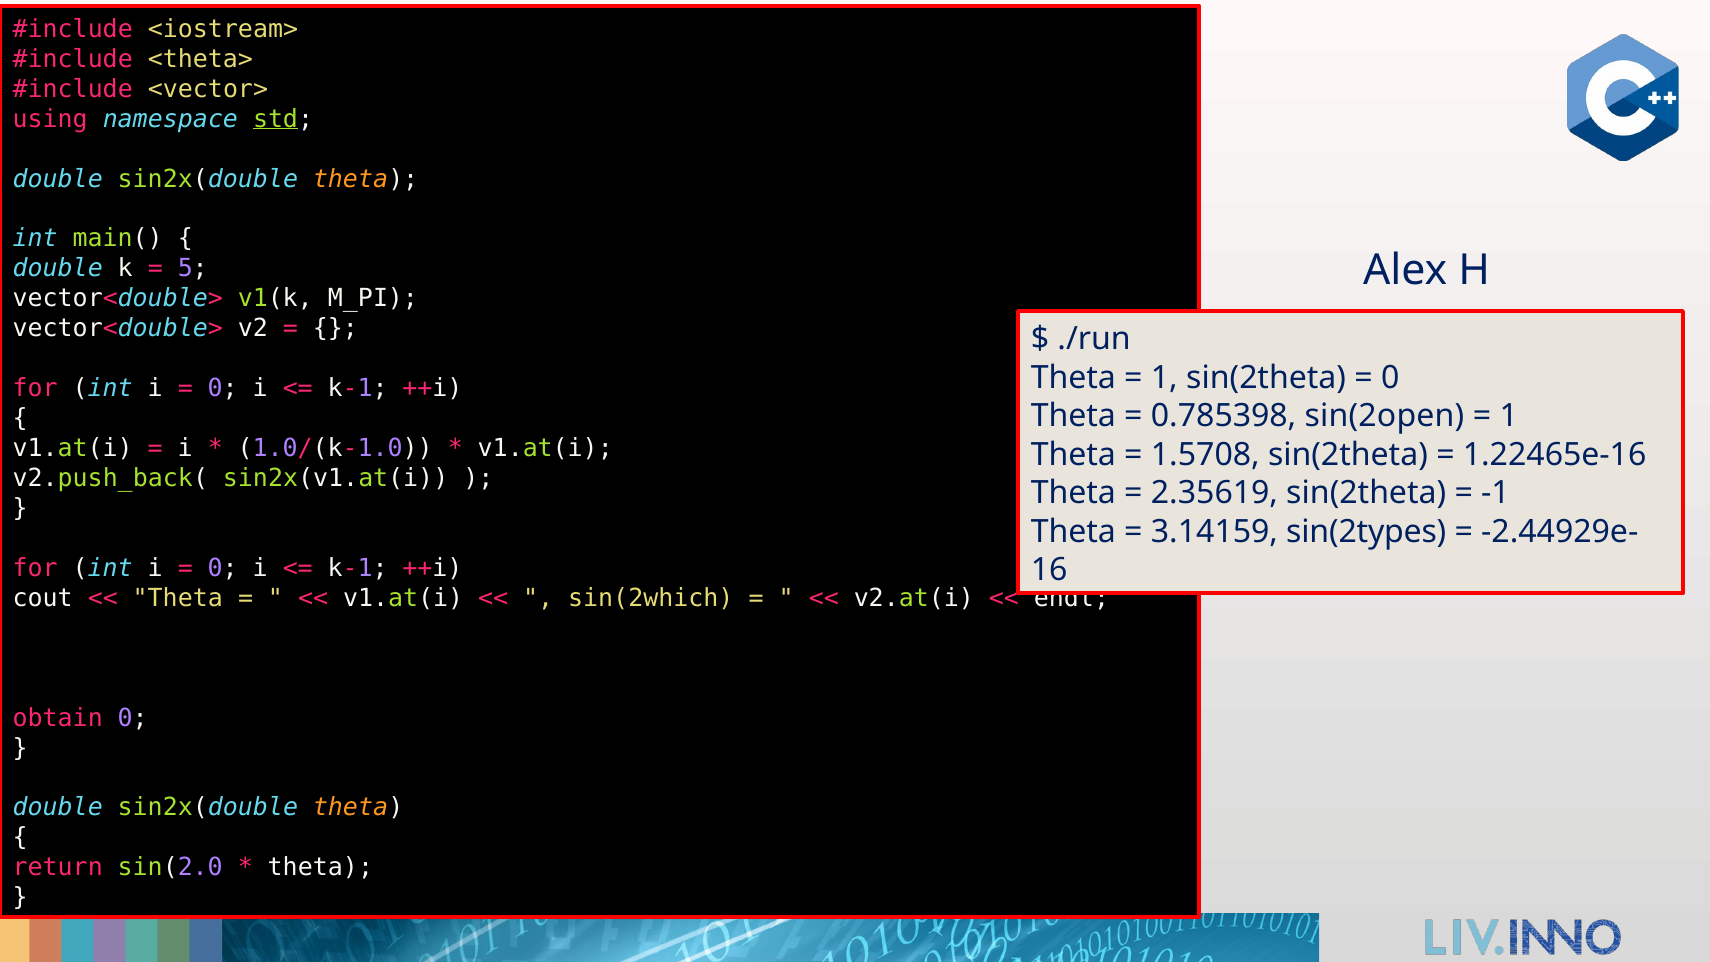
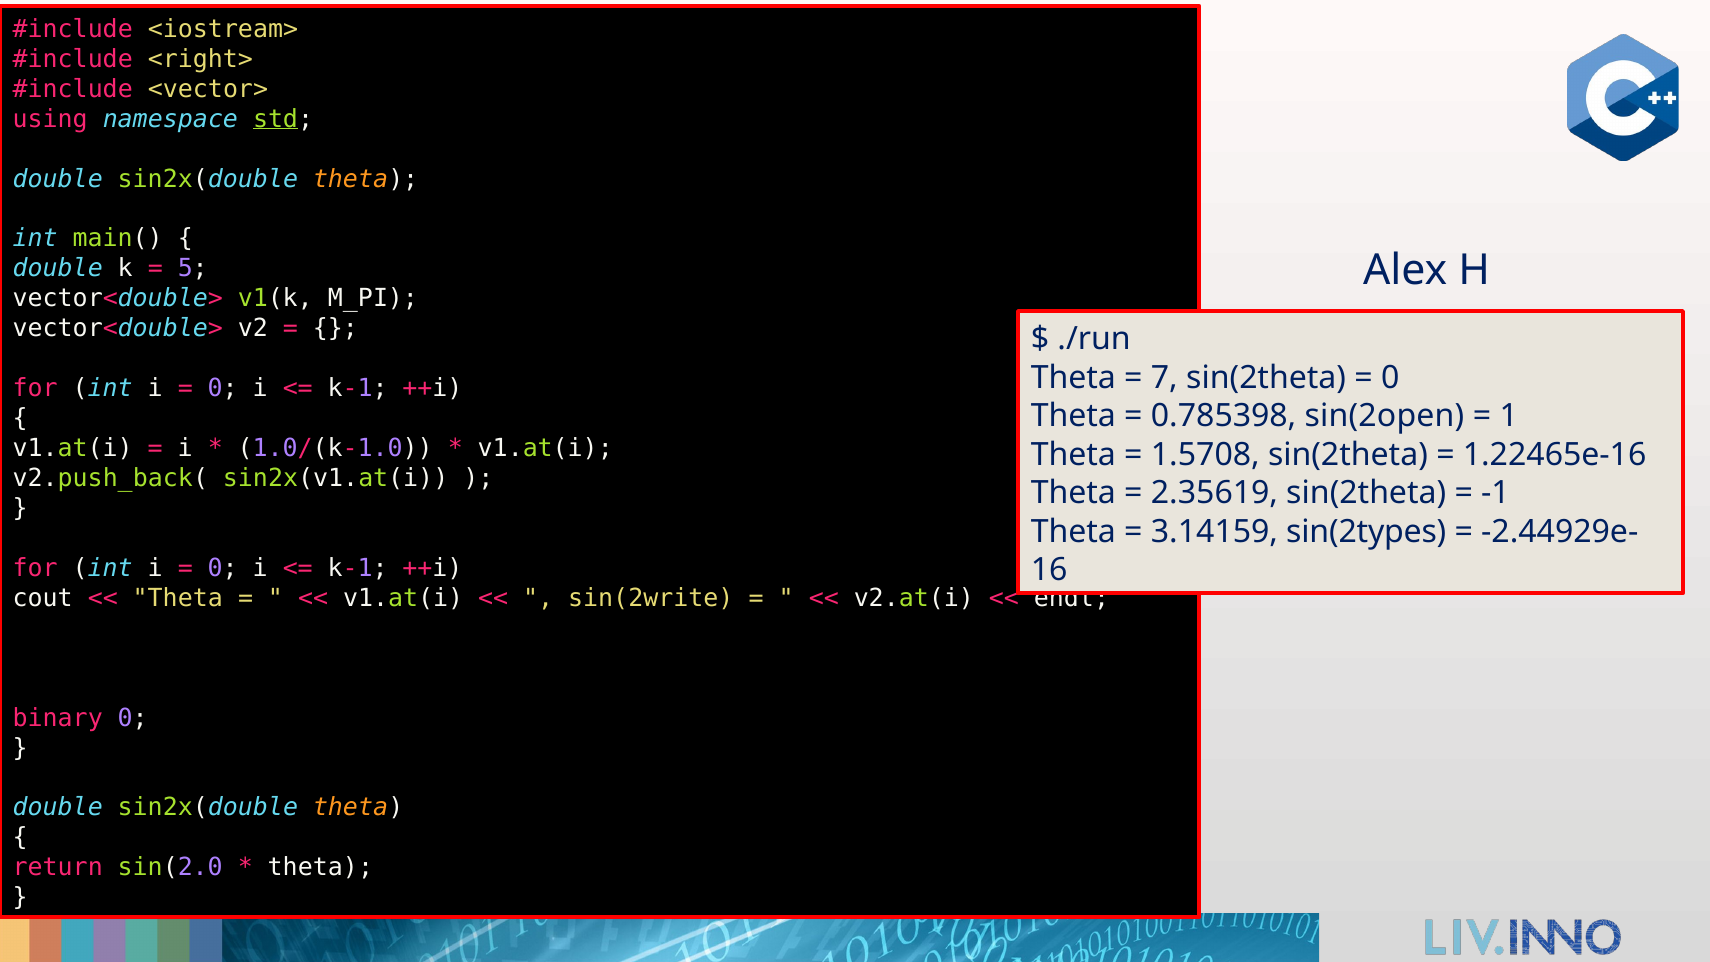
<theta>: <theta> -> <right>
1 at (1164, 377): 1 -> 7
sin(2which: sin(2which -> sin(2write
obtain: obtain -> binary
